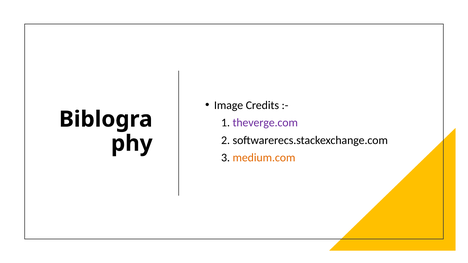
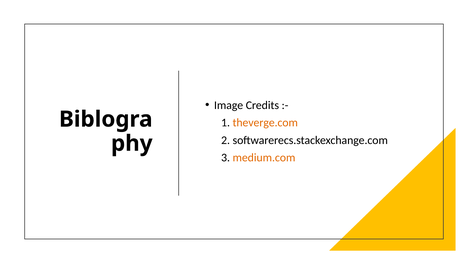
theverge.com colour: purple -> orange
